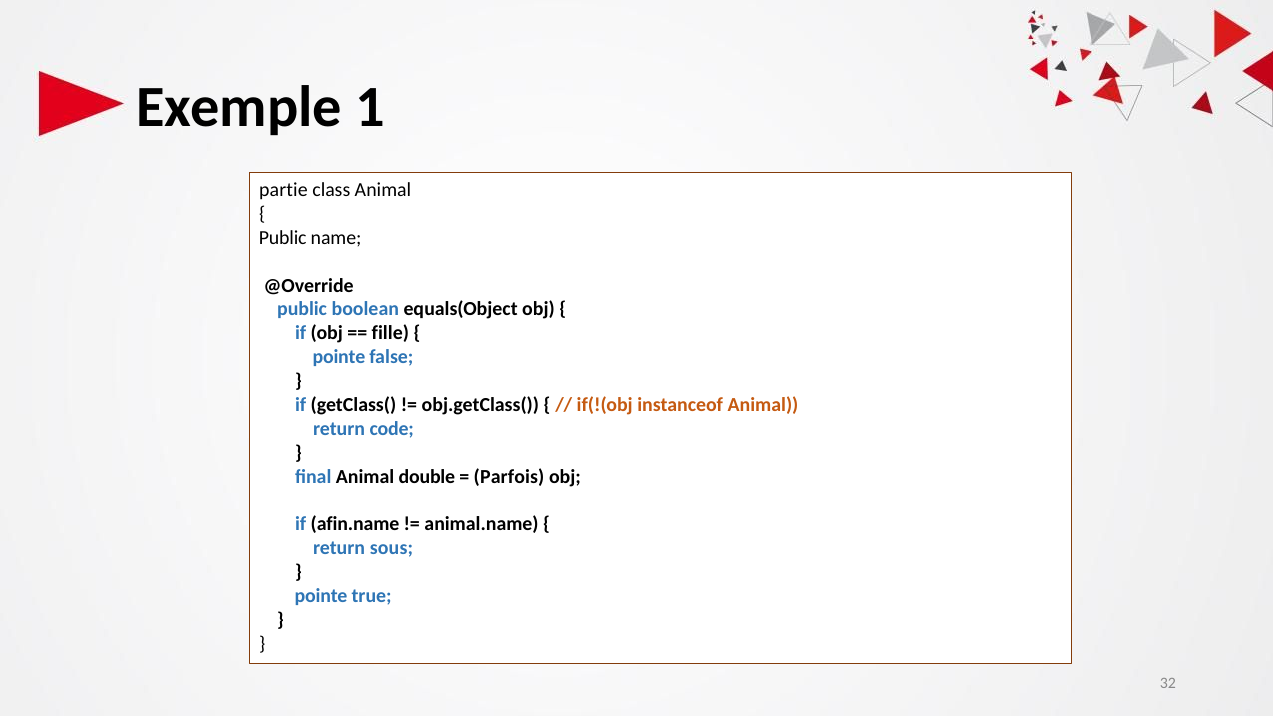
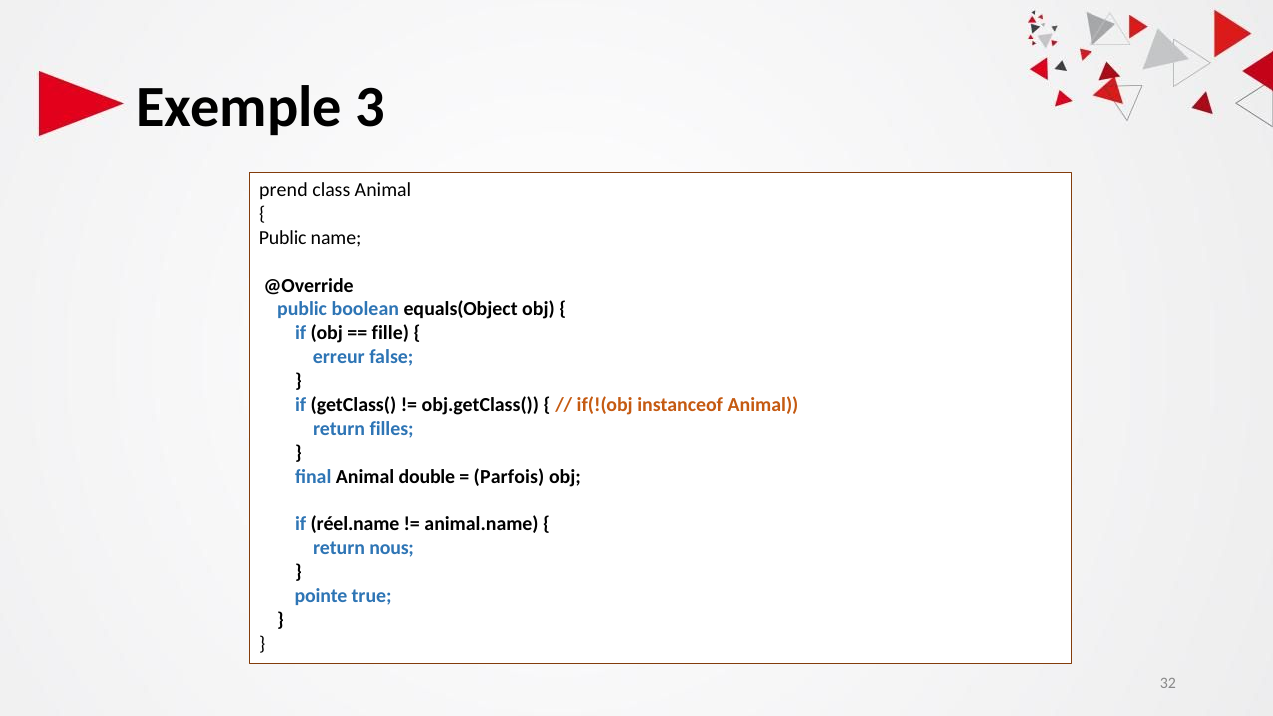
1: 1 -> 3
partie: partie -> prend
pointe at (339, 357): pointe -> erreur
code: code -> filles
afin.name: afin.name -> réel.name
sous: sous -> nous
